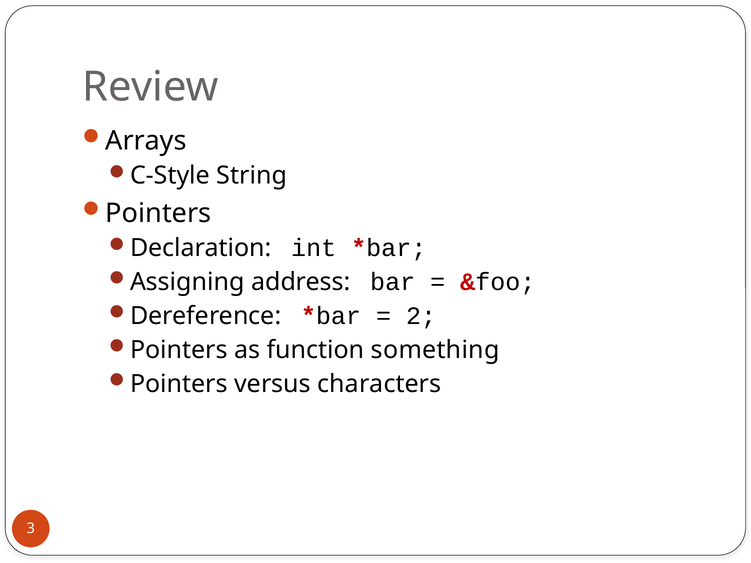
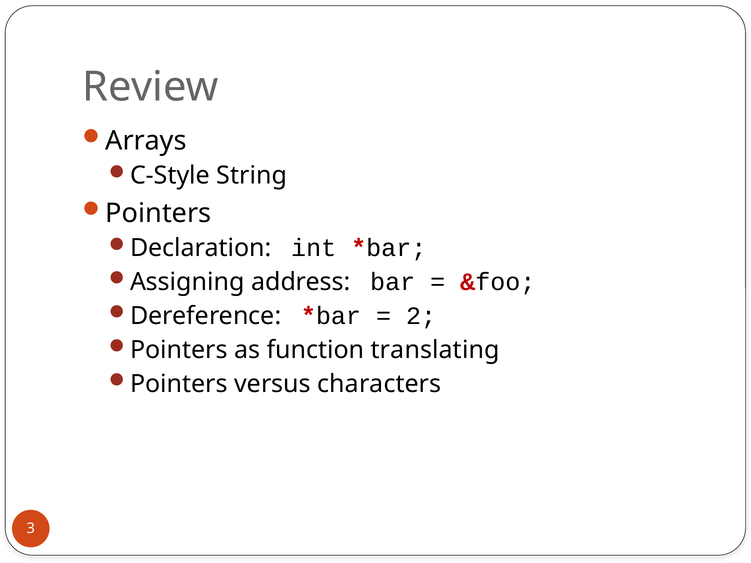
something: something -> translating
